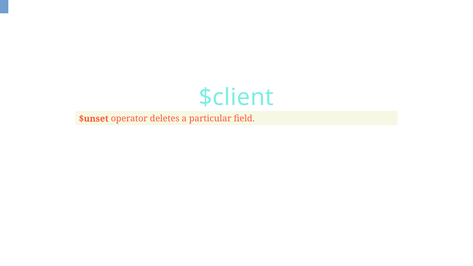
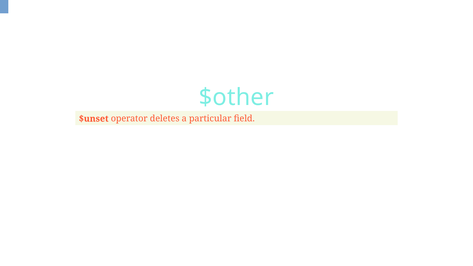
$client: $client -> $other
